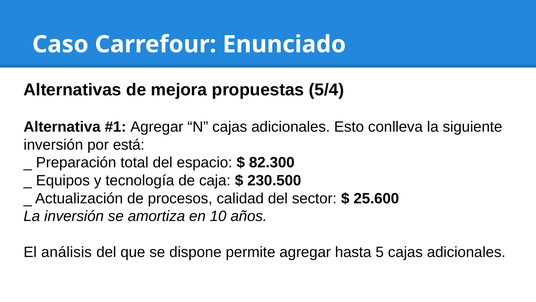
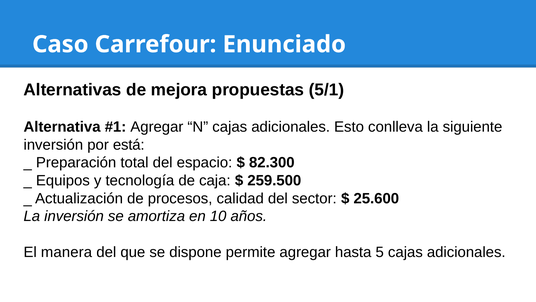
5/4: 5/4 -> 5/1
230.500: 230.500 -> 259.500
análisis: análisis -> manera
